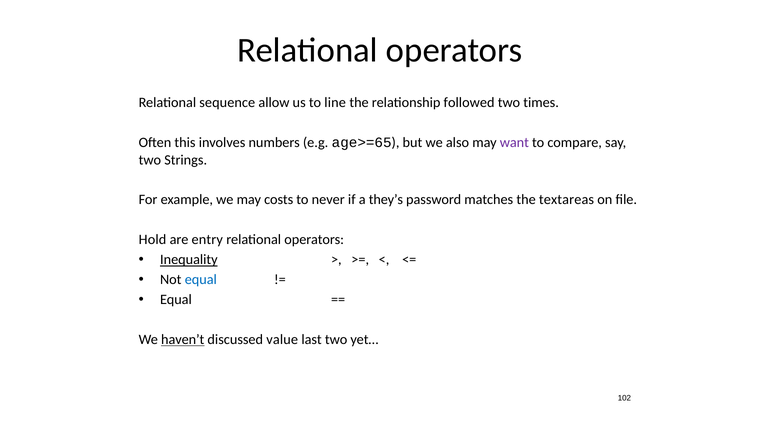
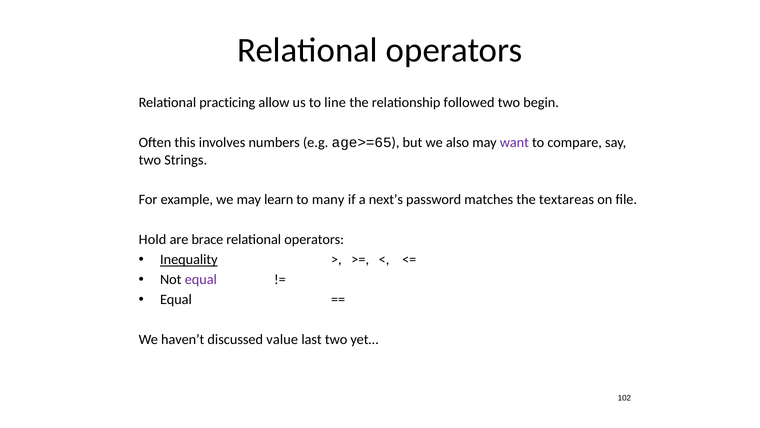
sequence: sequence -> practicing
times: times -> begin
costs: costs -> learn
never: never -> many
they’s: they’s -> next’s
entry: entry -> brace
equal at (201, 279) colour: blue -> purple
haven’t underline: present -> none
